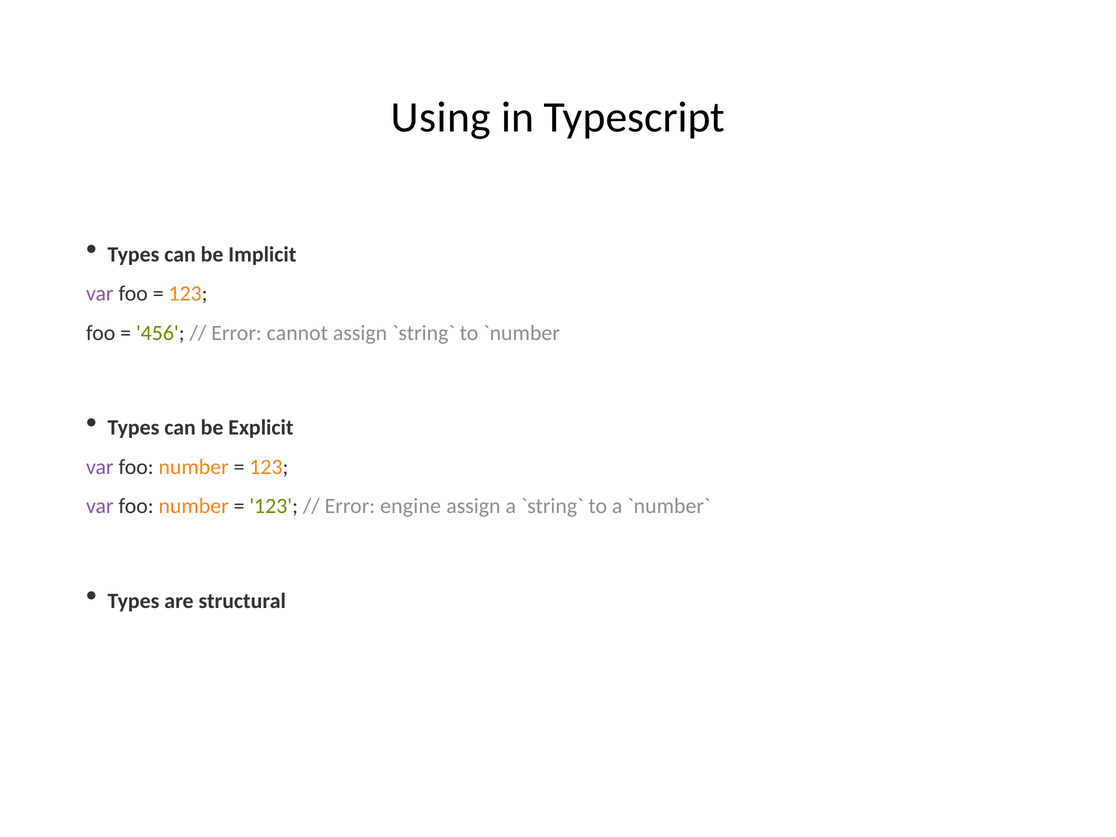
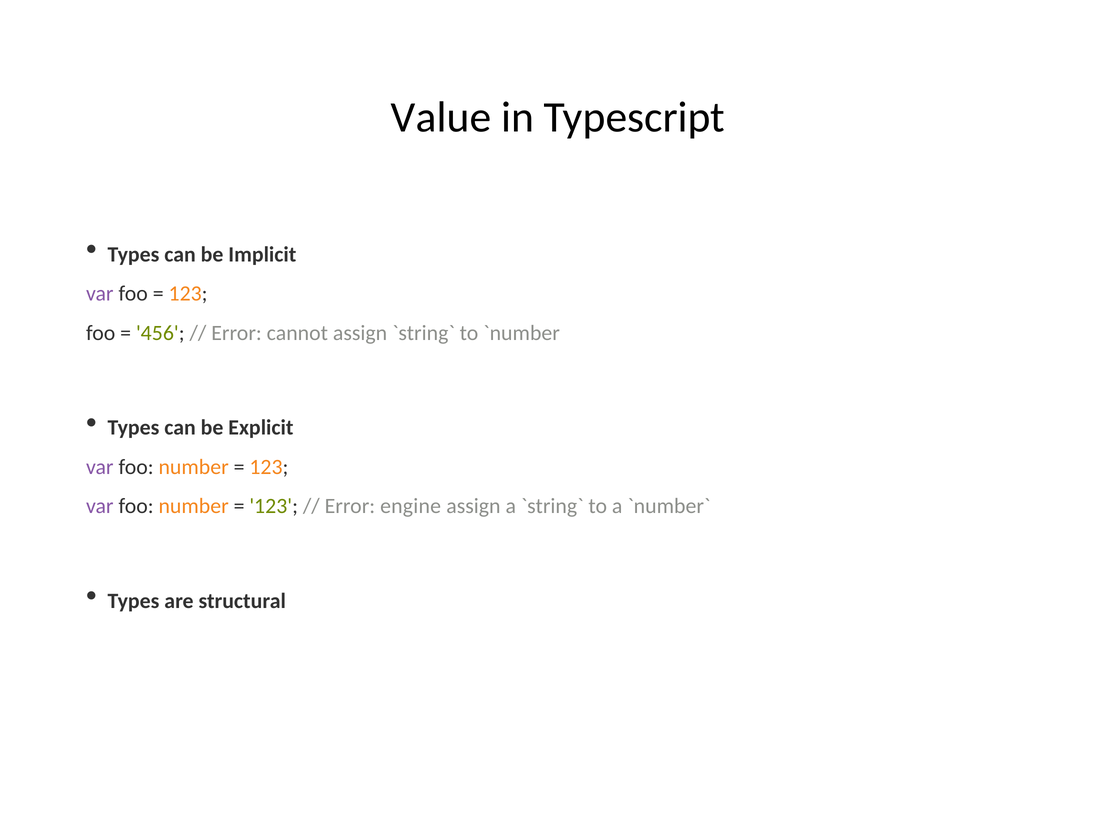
Using: Using -> Value
